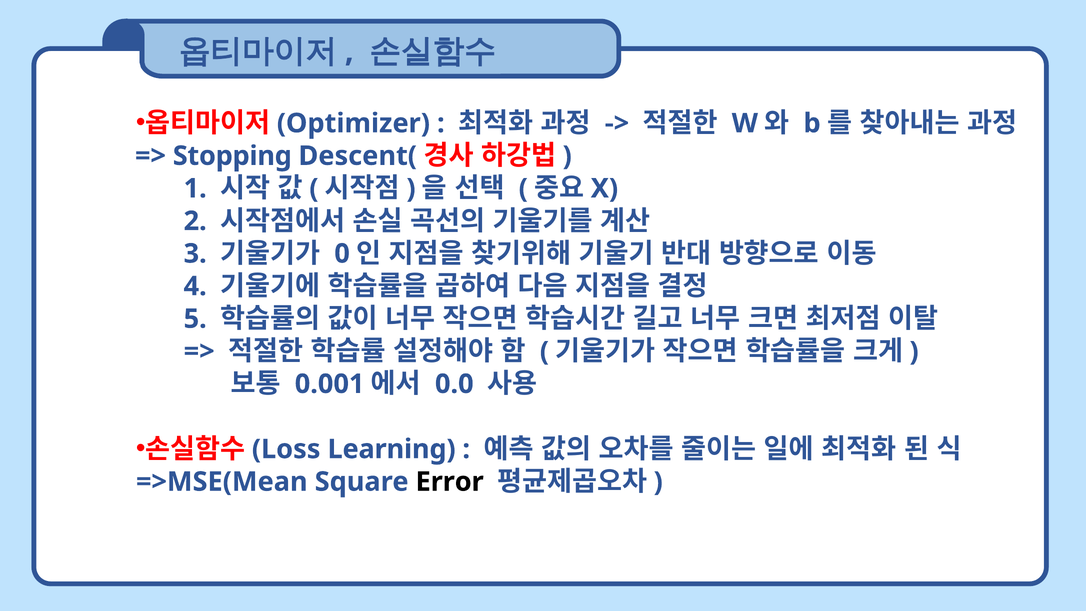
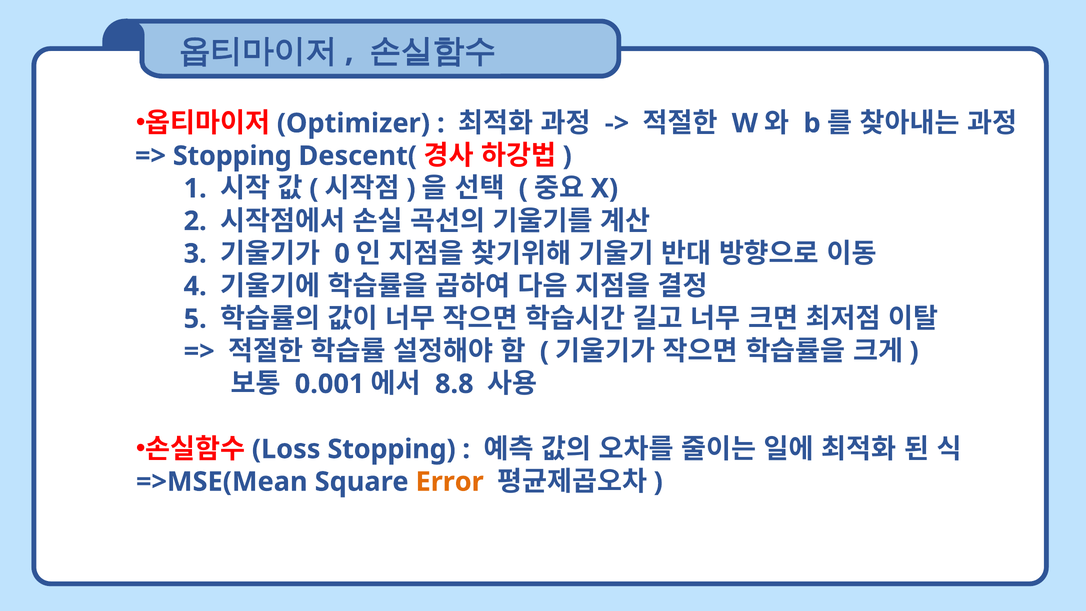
0.0: 0.0 -> 8.8
Learning at (392, 449): Learning -> Stopping
Error colour: black -> orange
